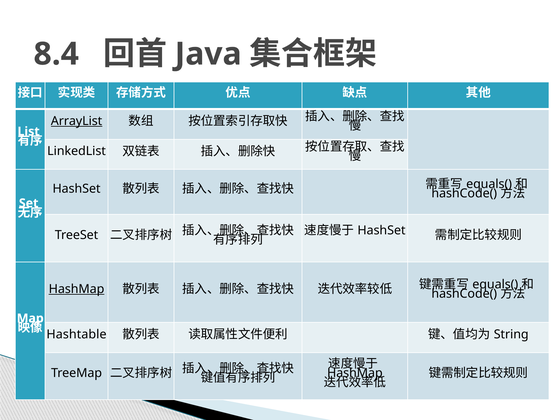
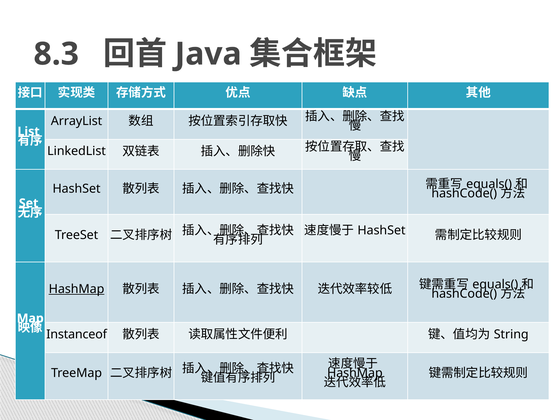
8.4: 8.4 -> 8.3
ArrayList underline: present -> none
Hashtable: Hashtable -> Instanceof
